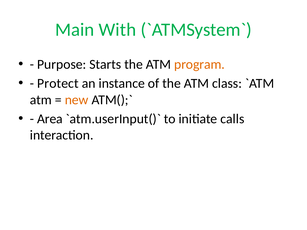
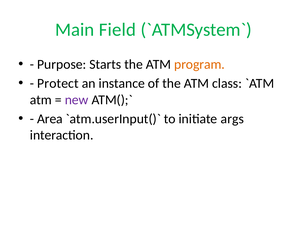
With: With -> Field
new colour: orange -> purple
calls: calls -> args
